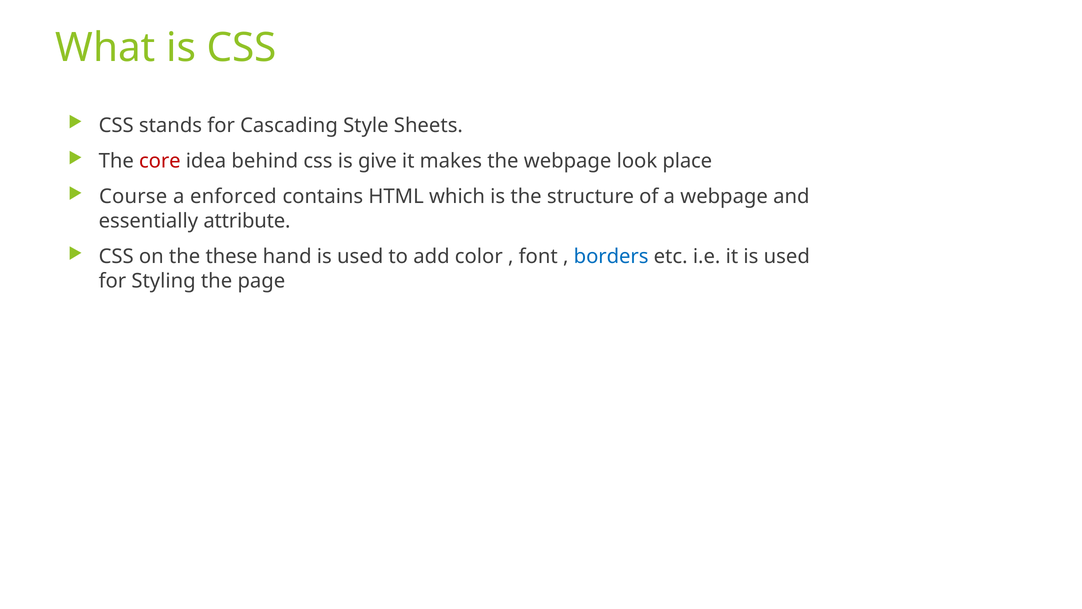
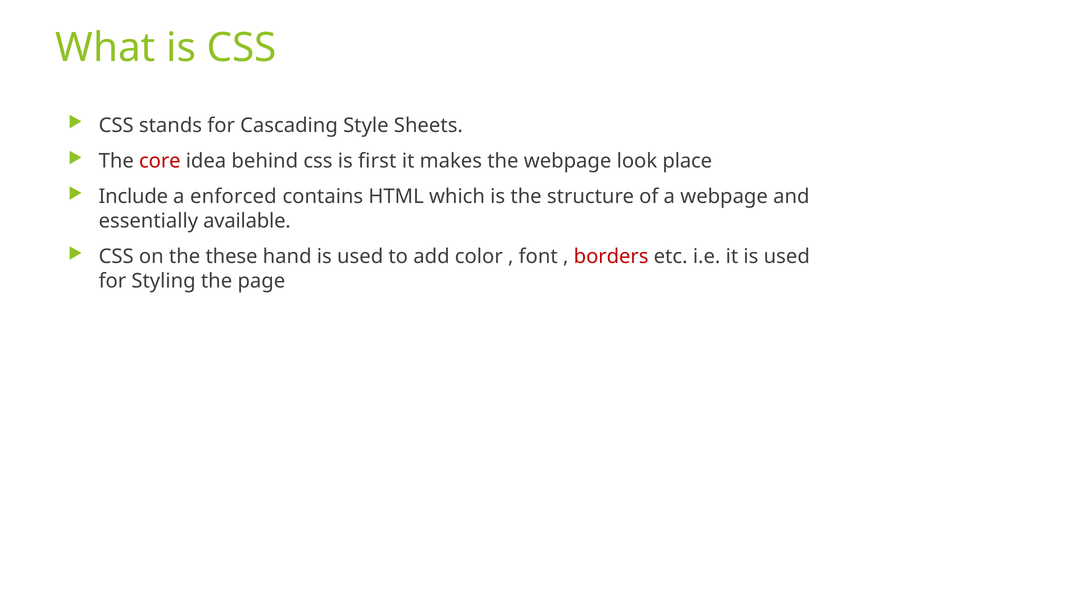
give: give -> first
Course: Course -> Include
attribute: attribute -> available
borders colour: blue -> red
